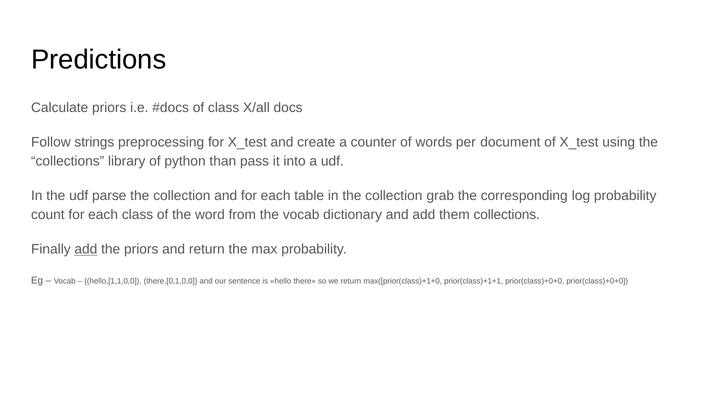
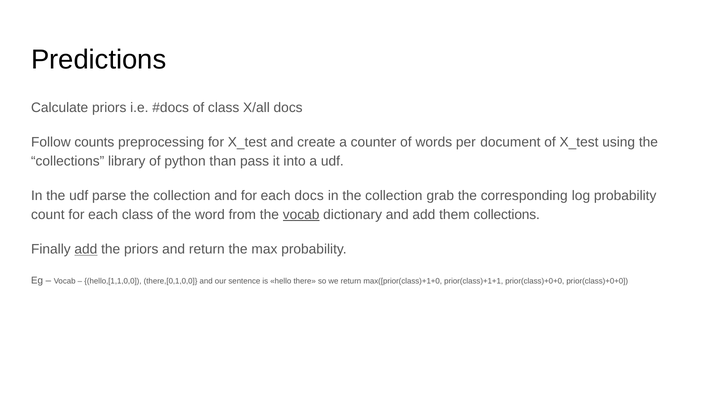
strings: strings -> counts
each table: table -> docs
vocab at (301, 214) underline: none -> present
